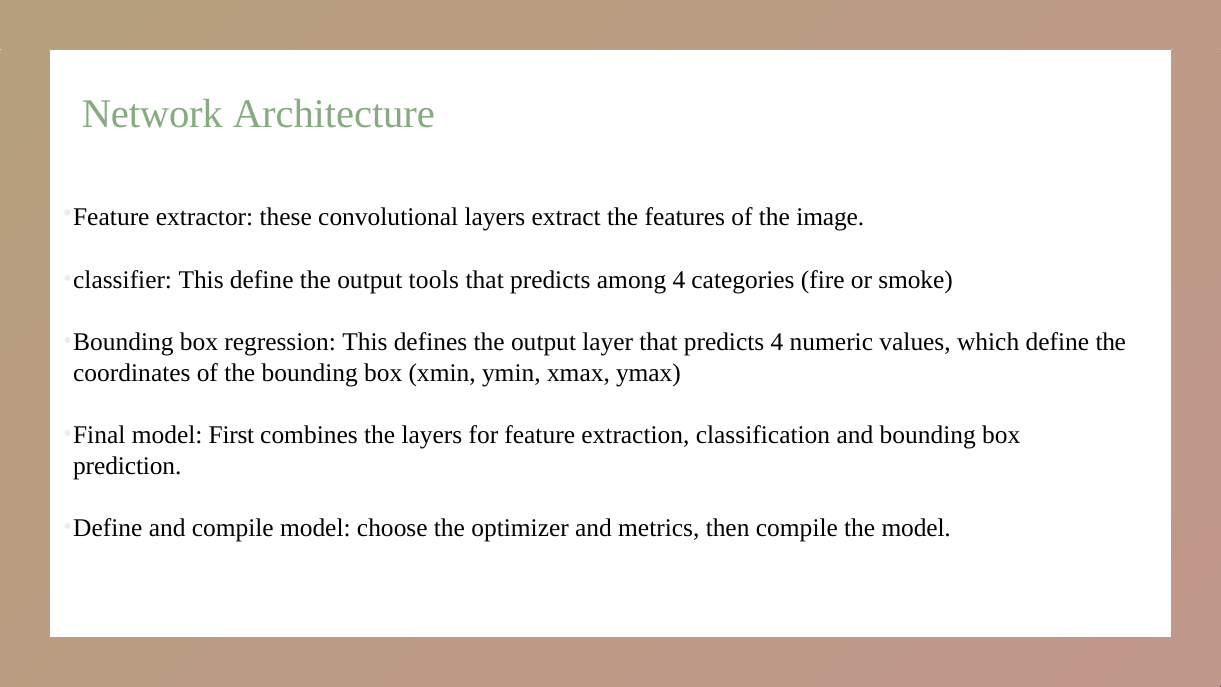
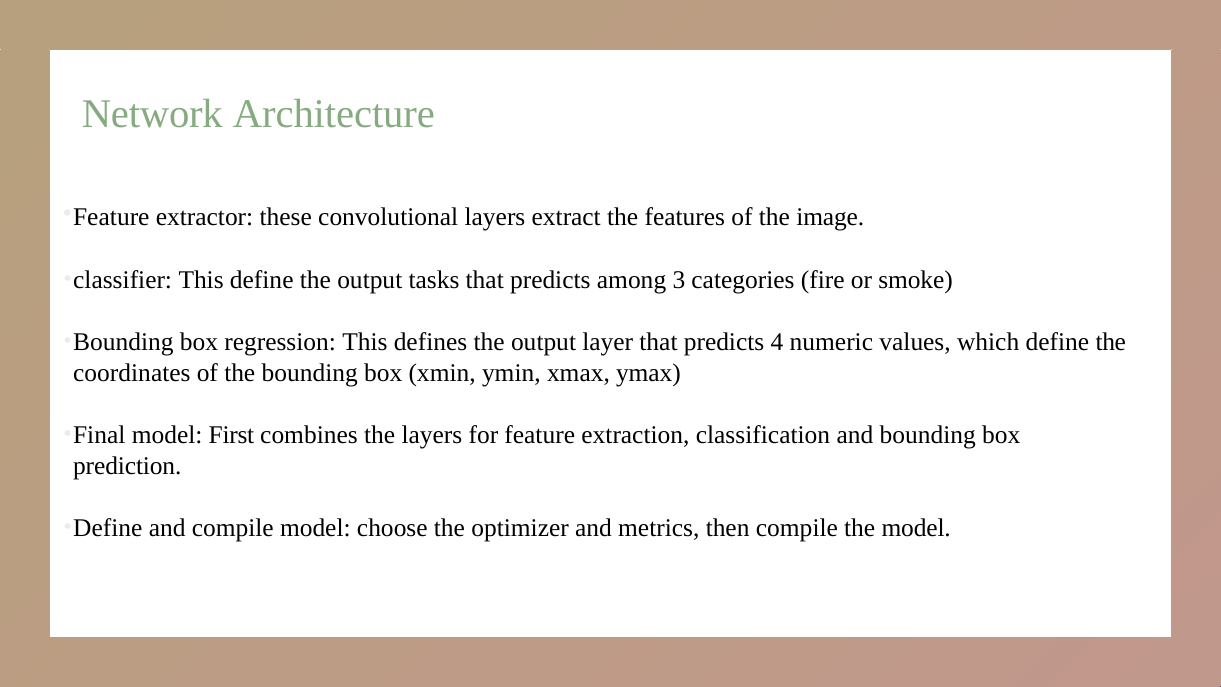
tools: tools -> tasks
among 4: 4 -> 3
